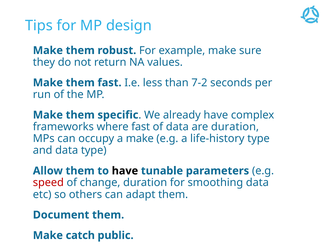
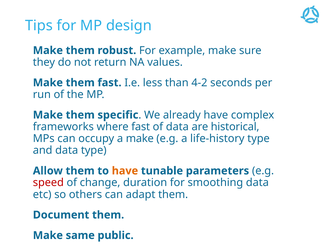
7-2: 7-2 -> 4-2
are duration: duration -> historical
have at (125, 170) colour: black -> orange
catch: catch -> same
